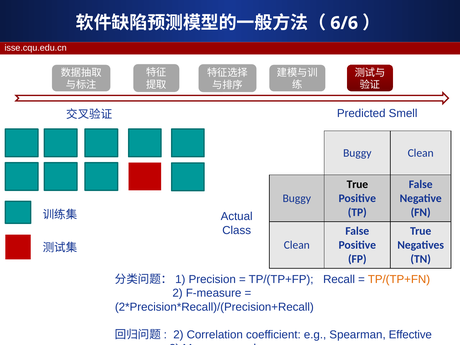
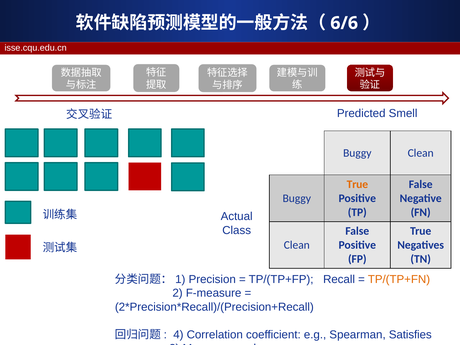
True at (357, 184) colour: black -> orange
2 at (178, 335): 2 -> 4
Effective: Effective -> Satisfies
